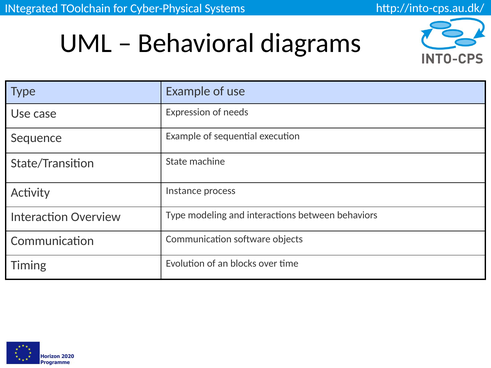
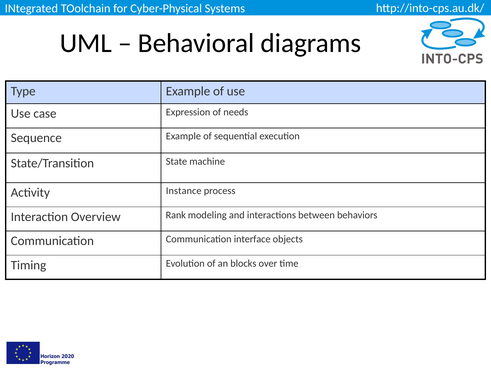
Overview Type: Type -> Rank
software: software -> interface
